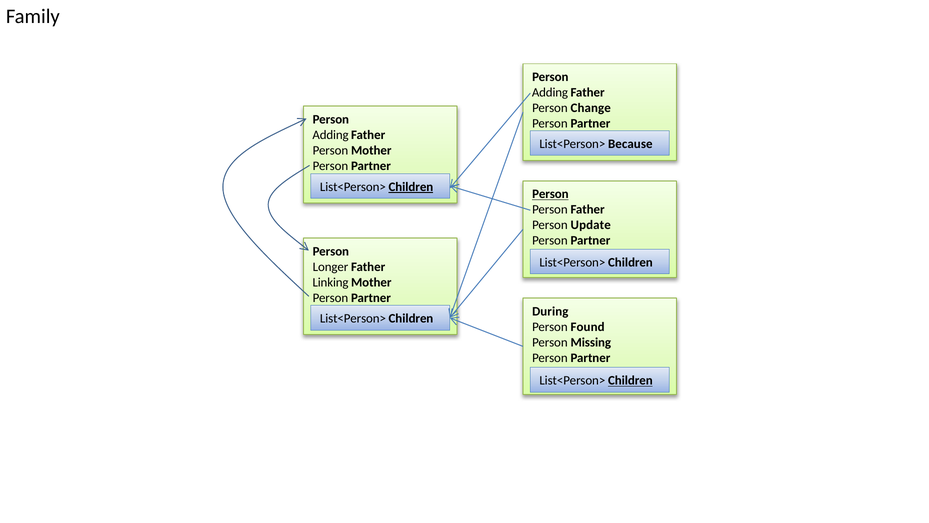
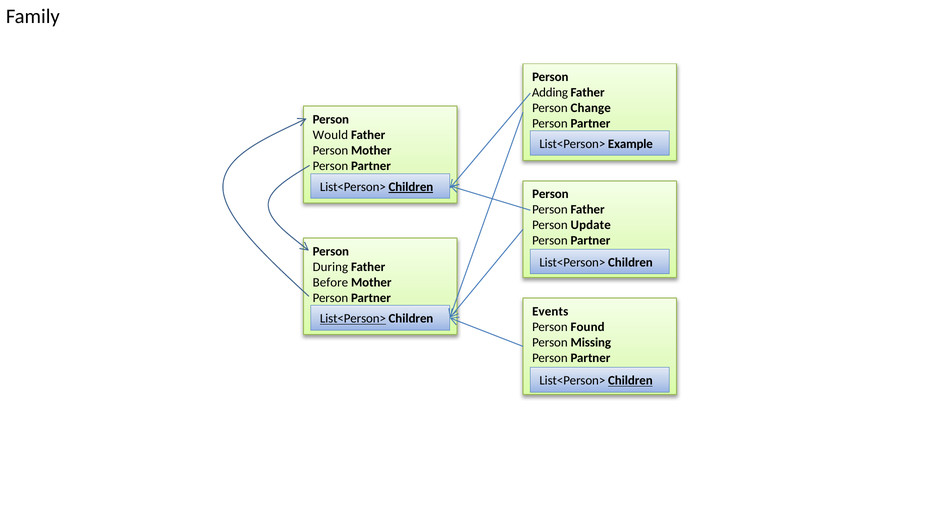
Adding at (331, 135): Adding -> Would
Because: Because -> Example
Person at (550, 194) underline: present -> none
Longer: Longer -> During
Linking: Linking -> Before
During: During -> Events
List<Person> at (353, 318) underline: none -> present
